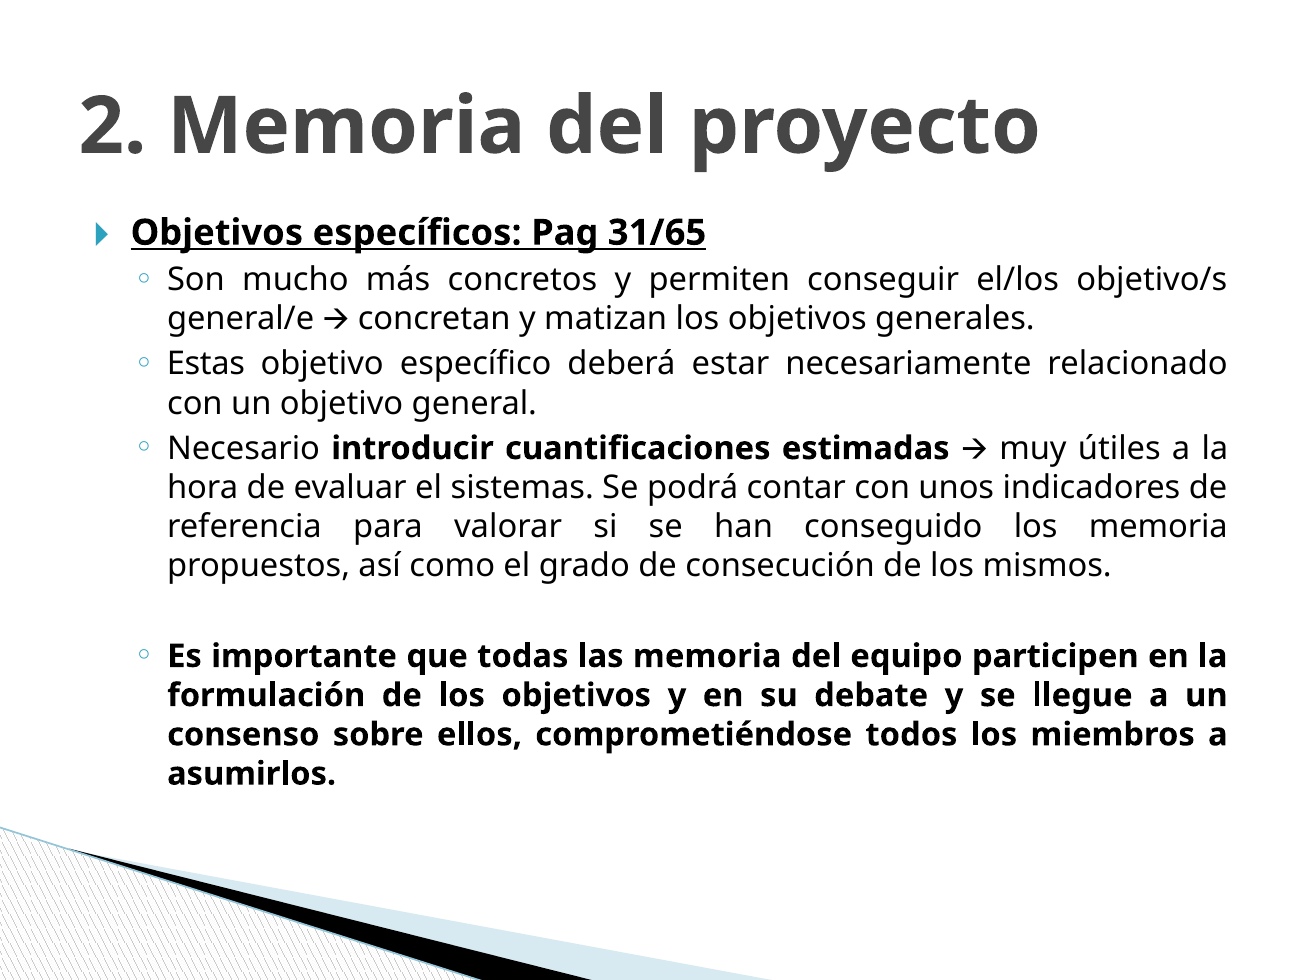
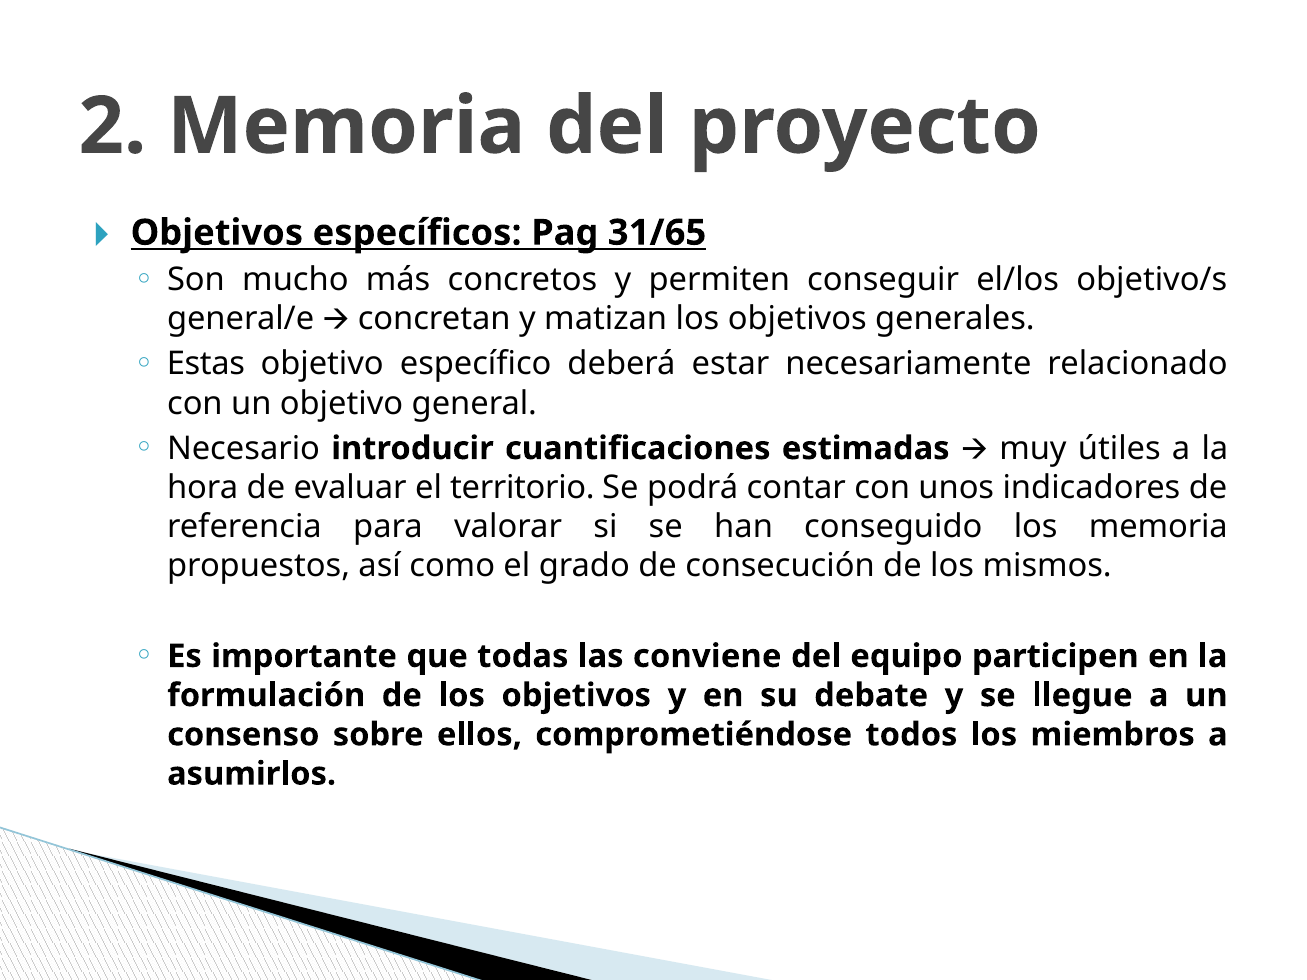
sistemas: sistemas -> territorio
las memoria: memoria -> conviene
